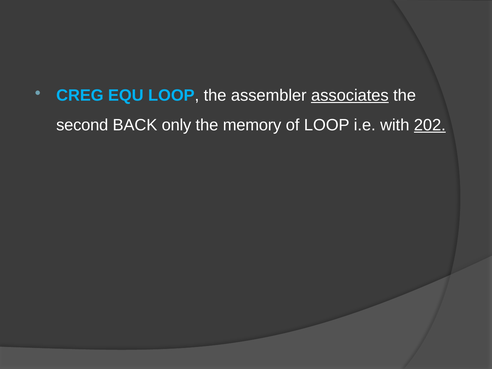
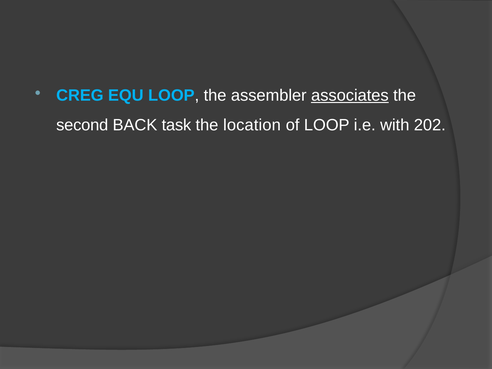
only: only -> task
memory: memory -> location
202 underline: present -> none
